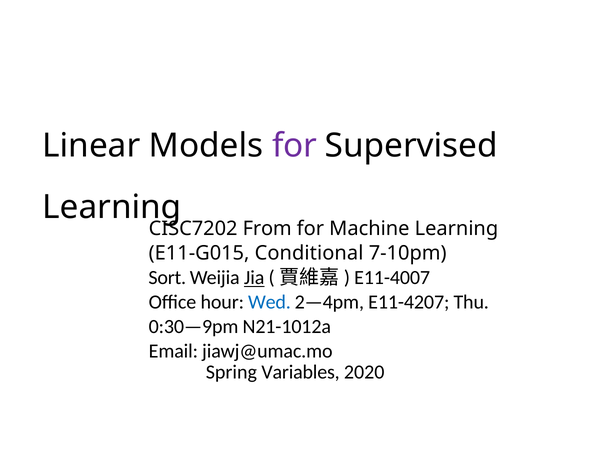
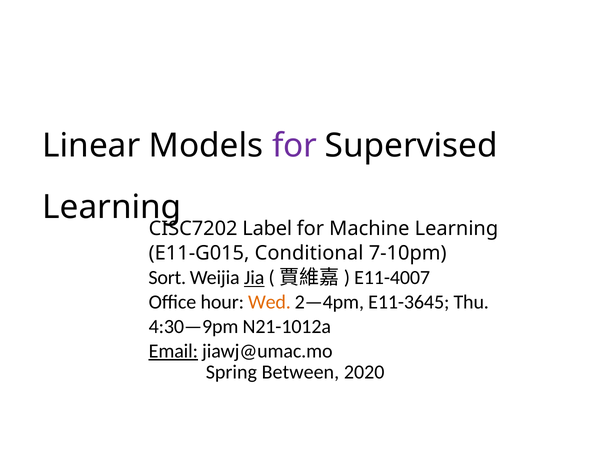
From: From -> Label
Wed colour: blue -> orange
E11-4207: E11-4207 -> E11-3645
0:30—9pm: 0:30—9pm -> 4:30—9pm
Email underline: none -> present
Variables: Variables -> Between
